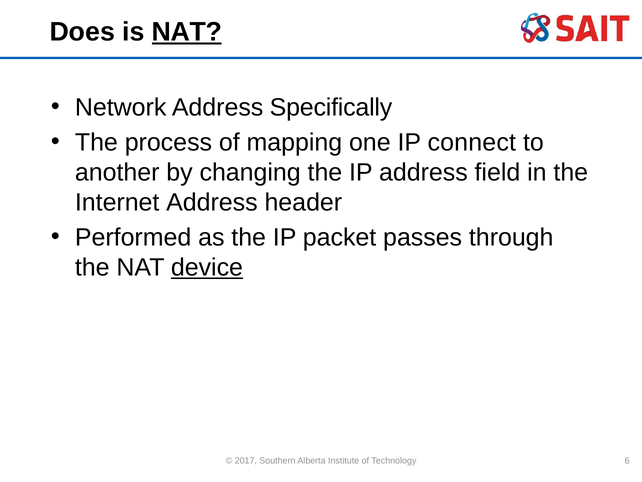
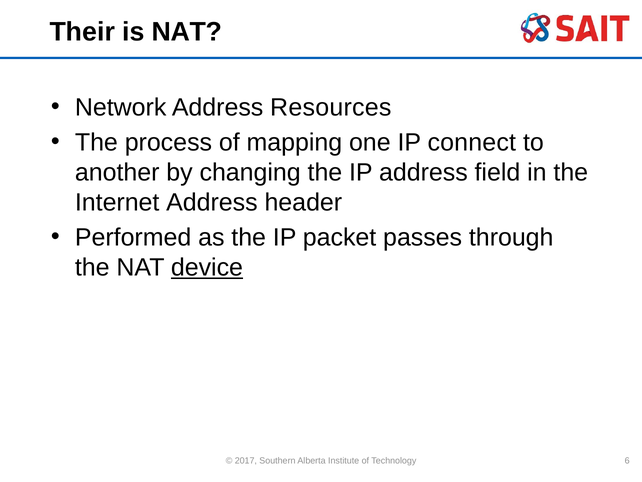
Does: Does -> Their
NAT at (187, 32) underline: present -> none
Specifically: Specifically -> Resources
